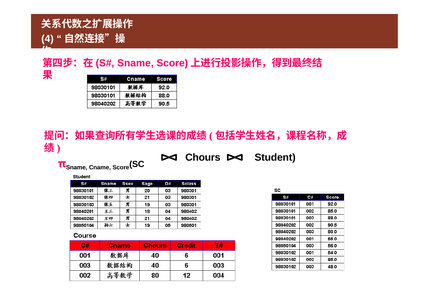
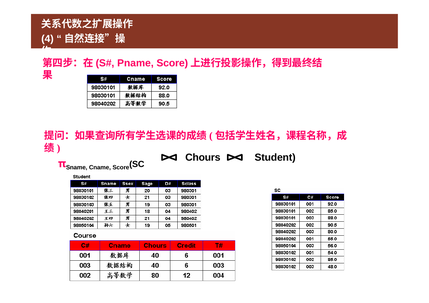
Sname at (135, 63): Sname -> Pname
